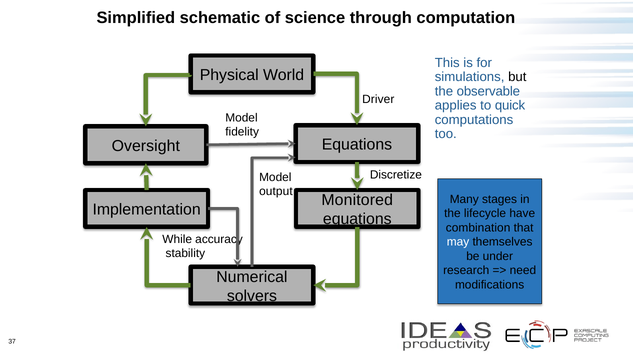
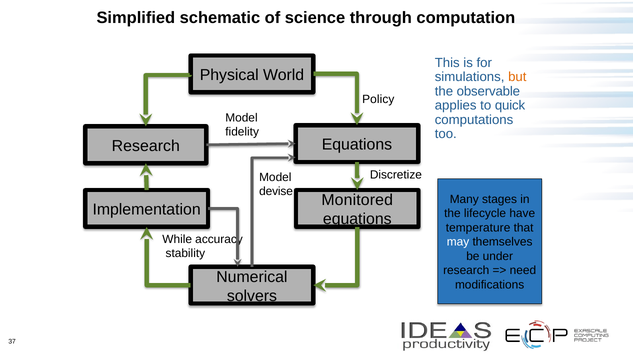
but colour: black -> orange
Driver: Driver -> Policy
Oversight at (146, 146): Oversight -> Research
output: output -> devise
combination: combination -> temperature
